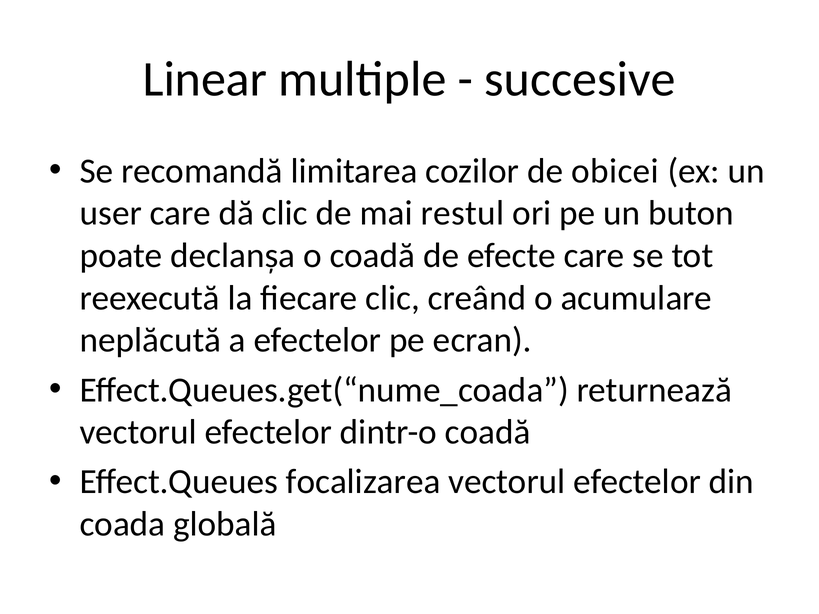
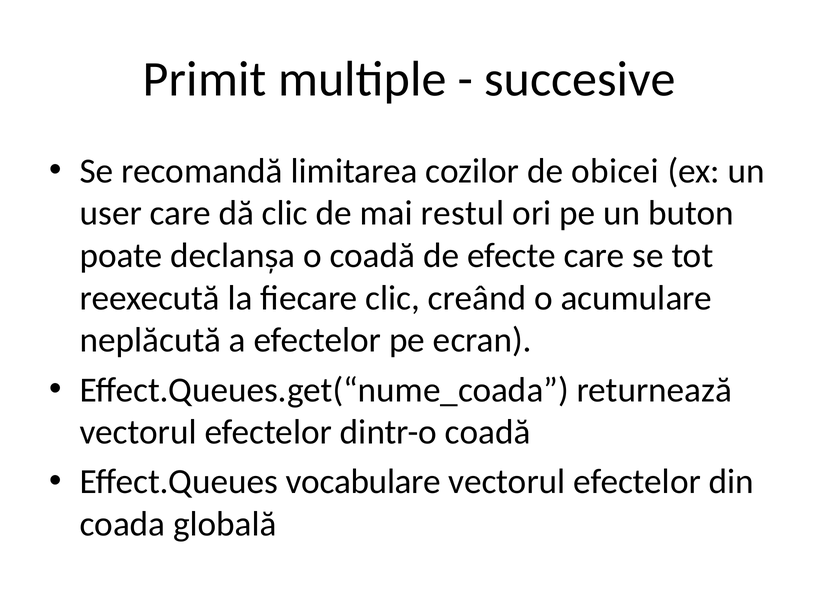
Linear: Linear -> Primit
focalizarea: focalizarea -> vocabulare
